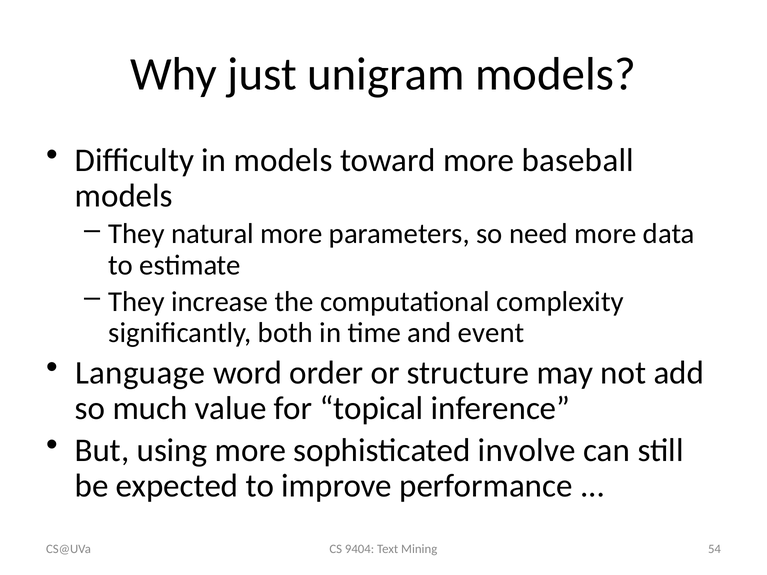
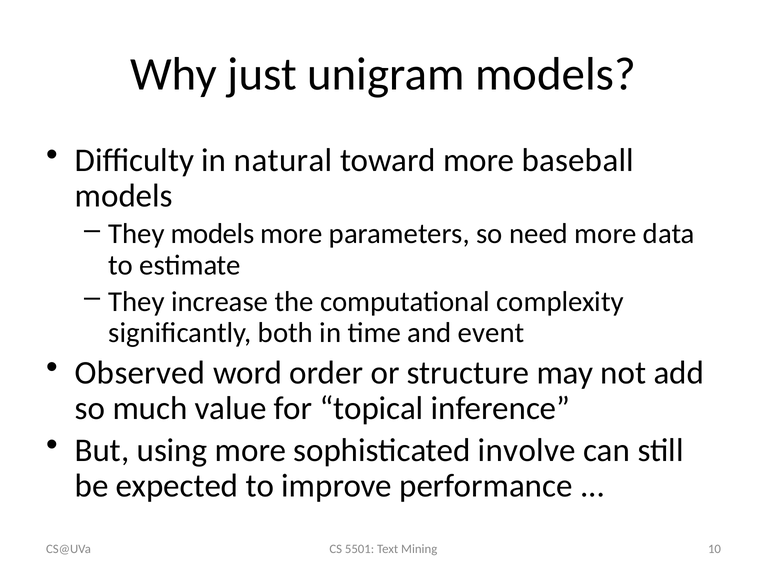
in models: models -> natural
They natural: natural -> models
Language: Language -> Observed
9404: 9404 -> 5501
54: 54 -> 10
